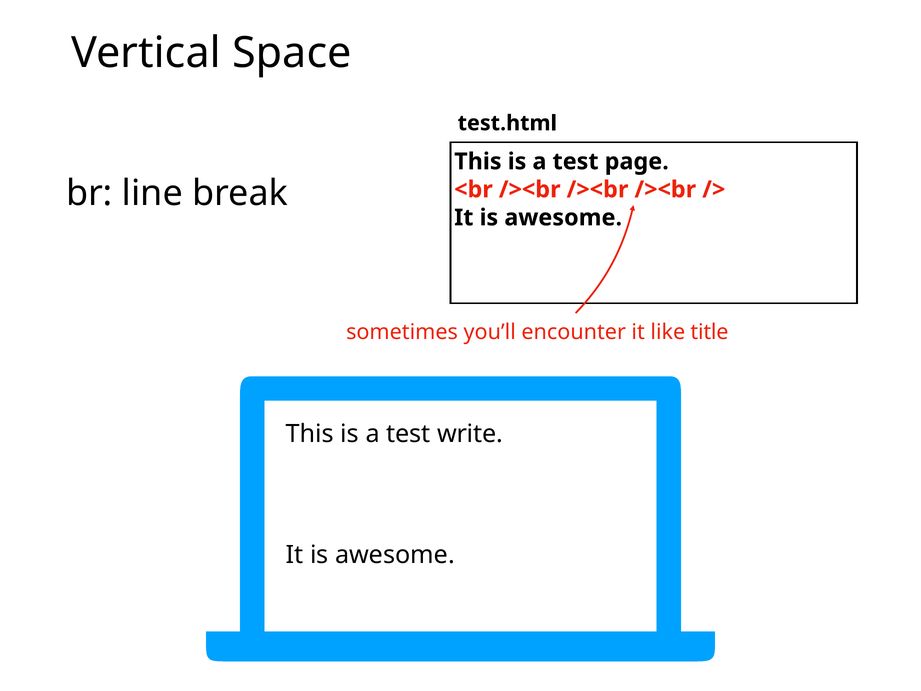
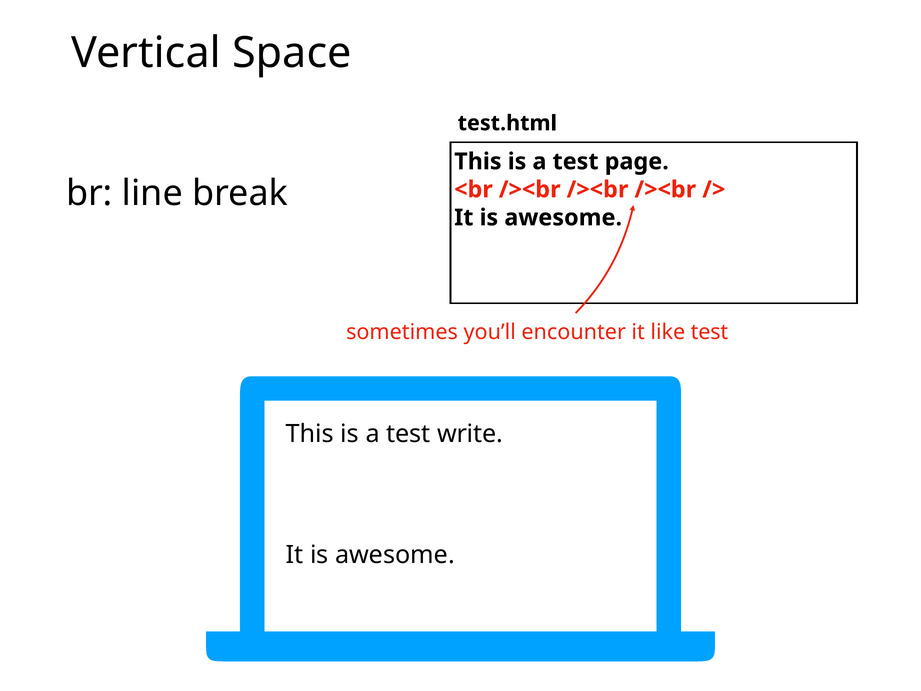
like title: title -> test
